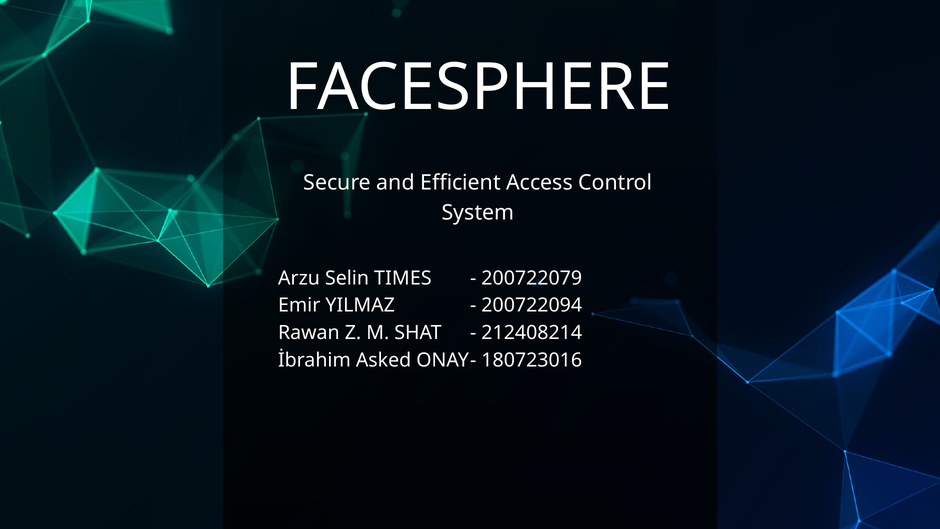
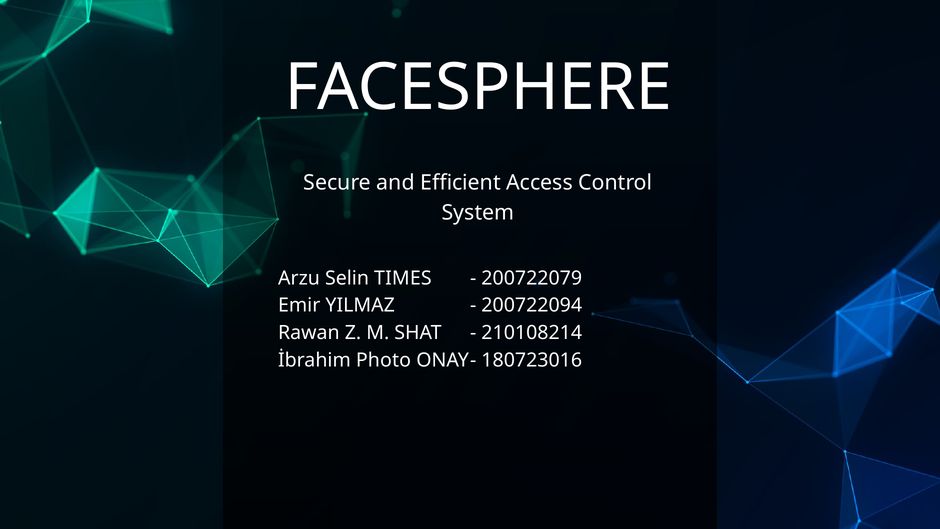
212408214: 212408214 -> 210108214
Asked: Asked -> Photo
